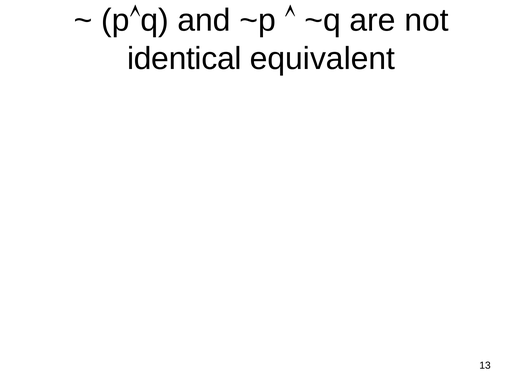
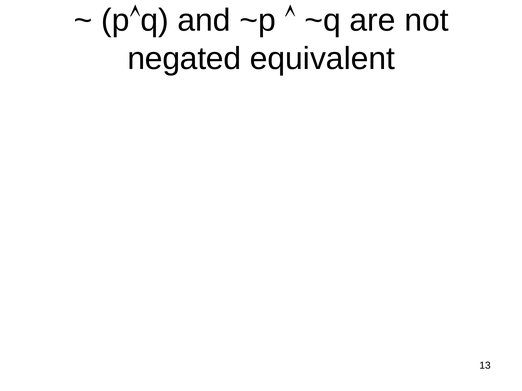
identical: identical -> negated
